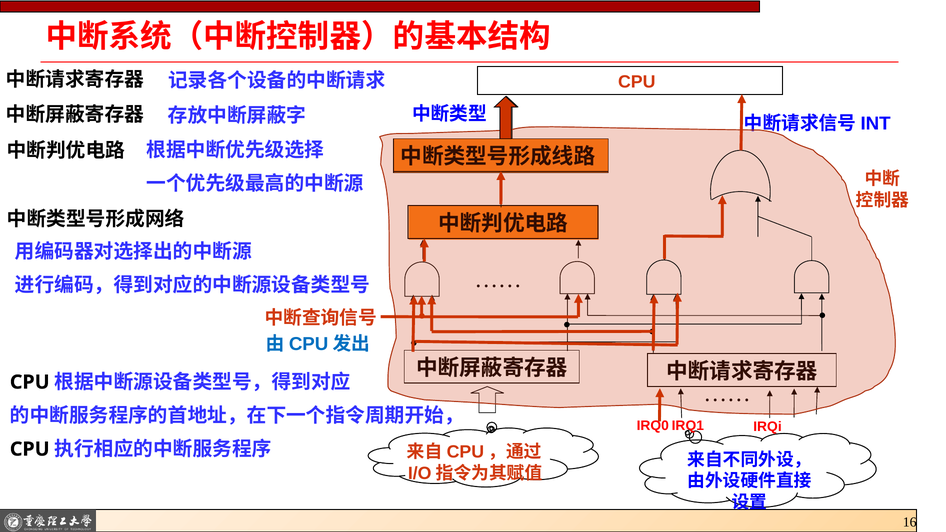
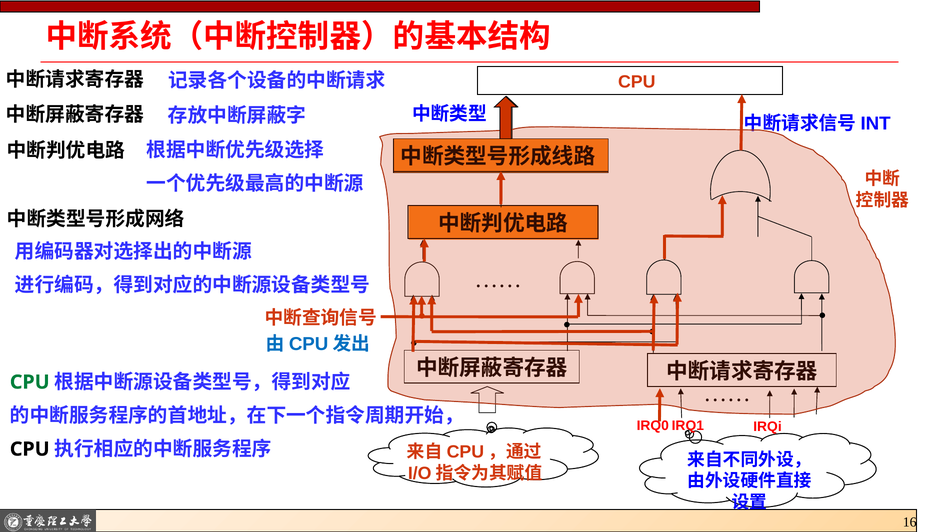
CPU at (30, 382) colour: black -> green
